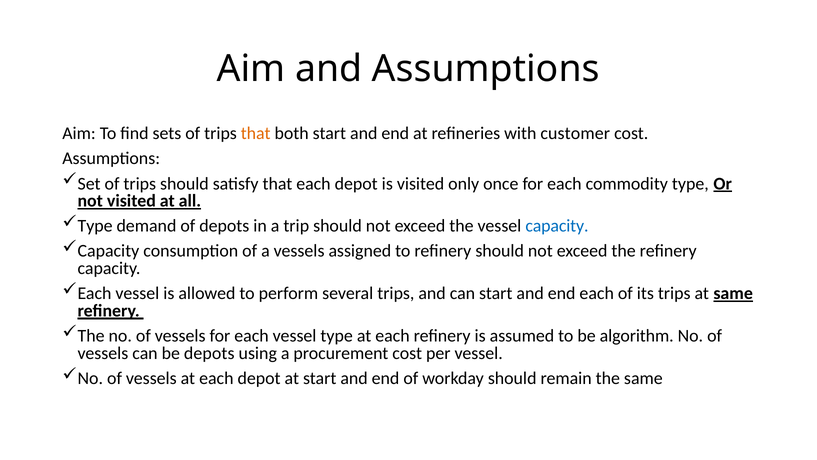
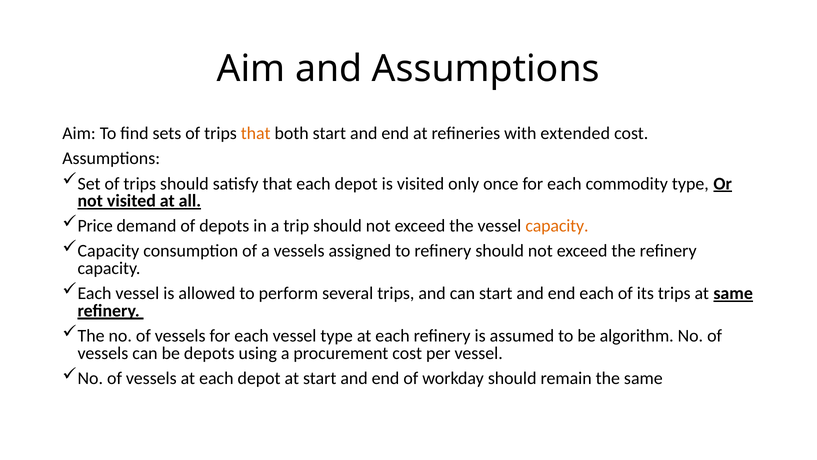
customer: customer -> extended
Type at (95, 226): Type -> Price
capacity at (557, 226) colour: blue -> orange
